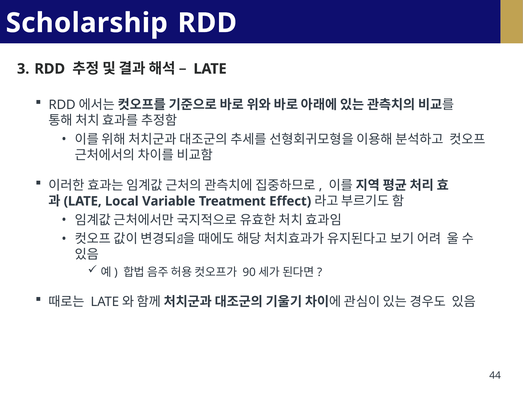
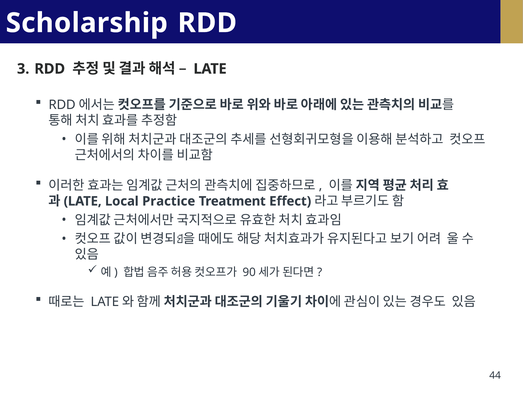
Variable: Variable -> Practice
